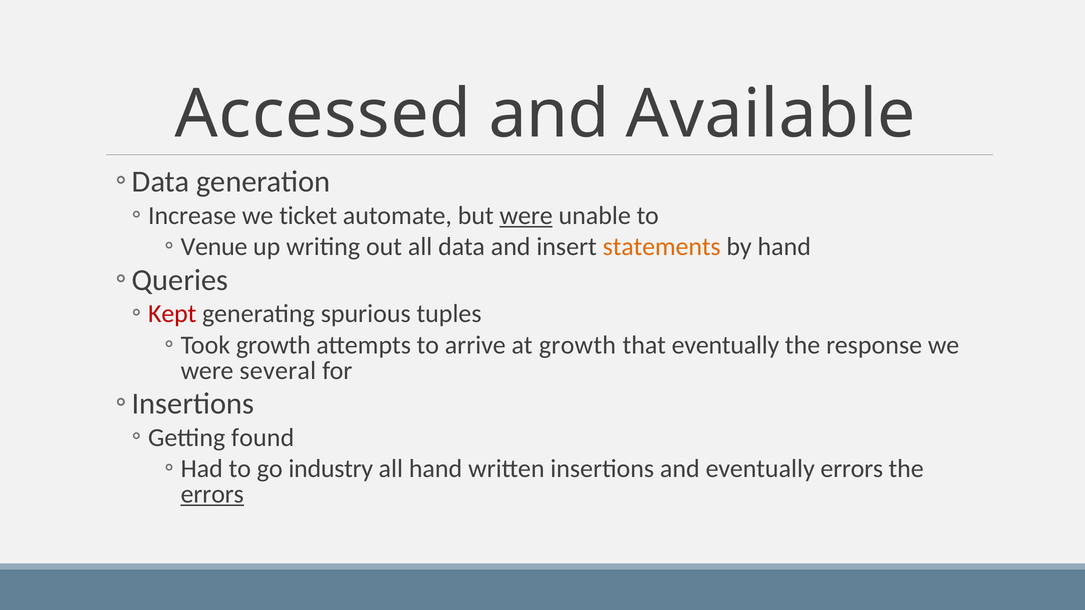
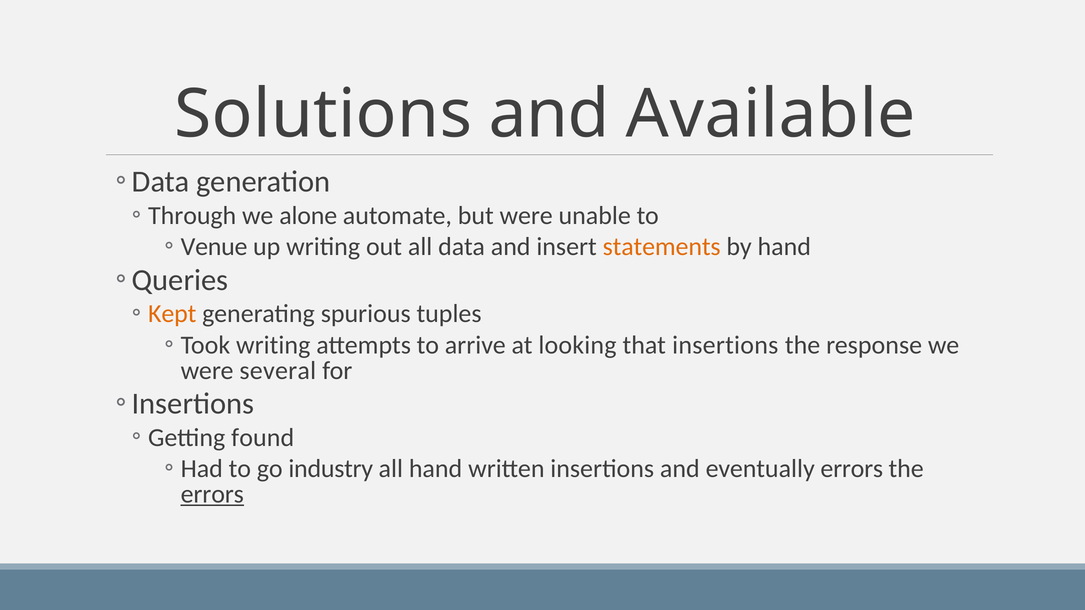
Accessed: Accessed -> Solutions
Increase: Increase -> Through
ticket: ticket -> alone
were at (526, 216) underline: present -> none
Kept colour: red -> orange
Took growth: growth -> writing
at growth: growth -> looking
that eventually: eventually -> insertions
